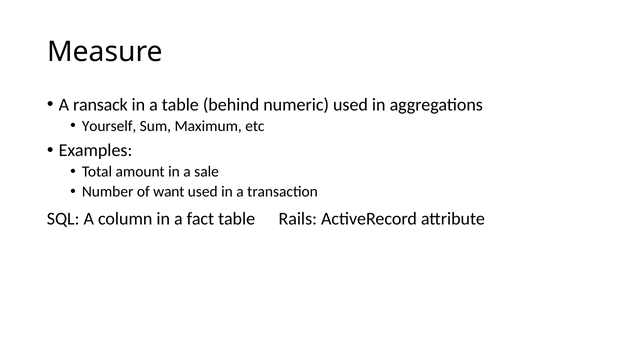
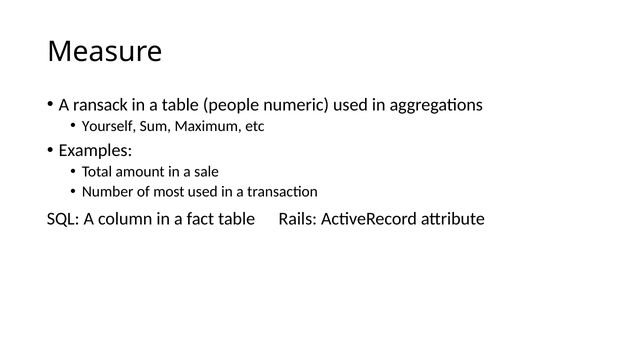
behind: behind -> people
want: want -> most
